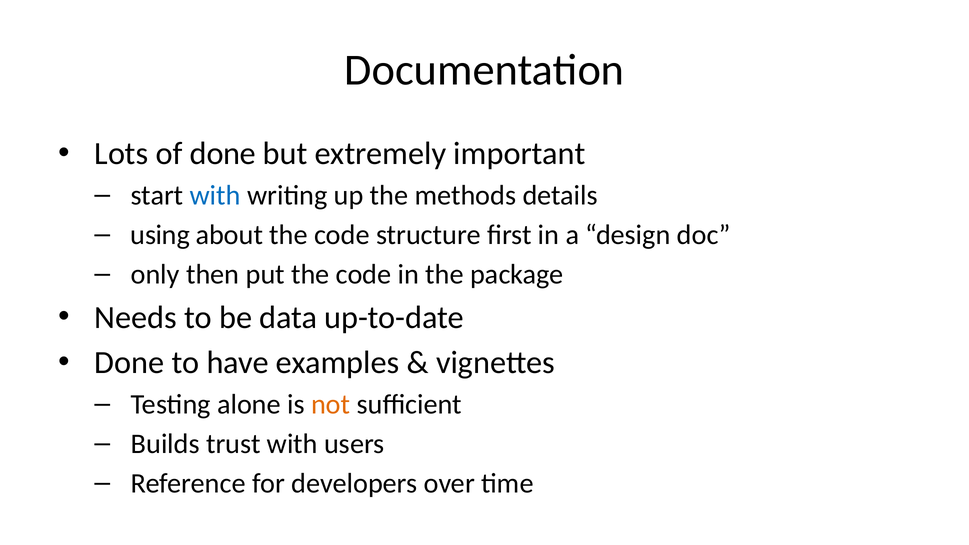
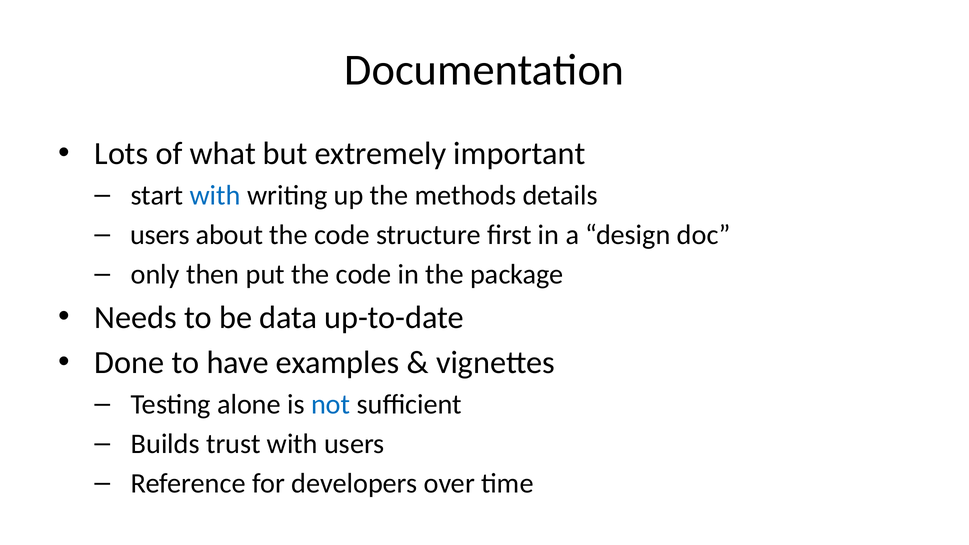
of done: done -> what
using at (160, 235): using -> users
not colour: orange -> blue
